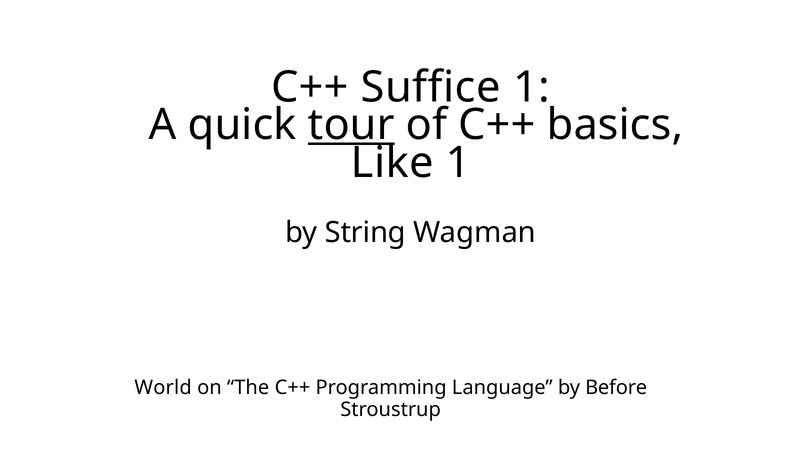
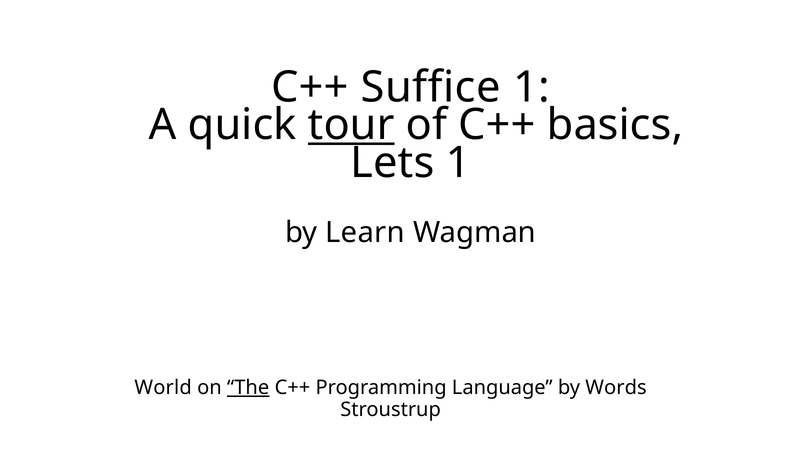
Like: Like -> Lets
String: String -> Learn
The underline: none -> present
Before: Before -> Words
